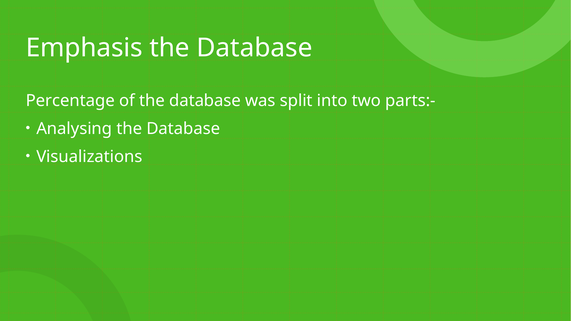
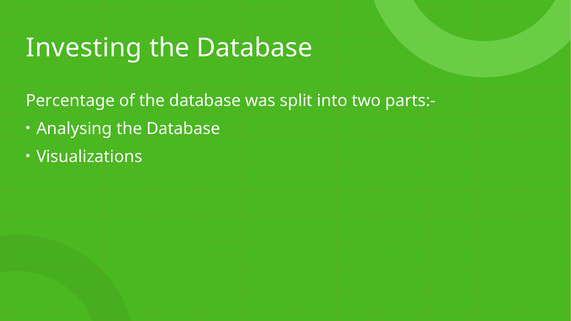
Emphasis: Emphasis -> Investing
